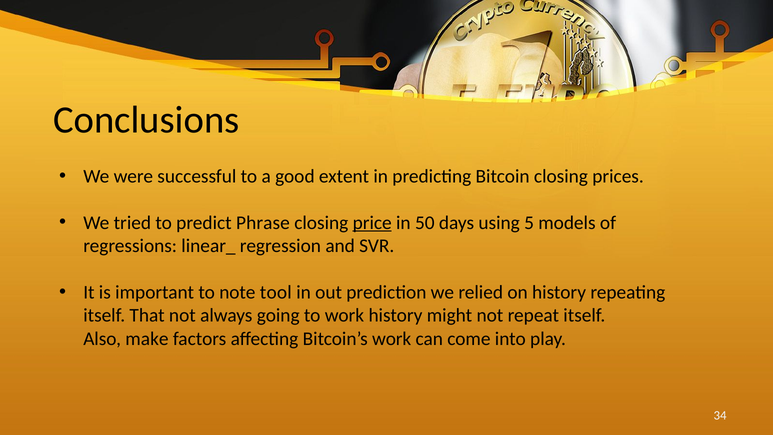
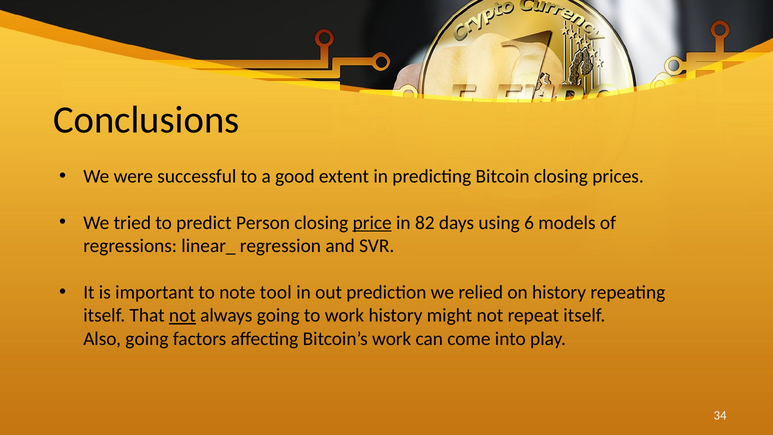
Phrase: Phrase -> Person
50: 50 -> 82
5: 5 -> 6
not at (182, 315) underline: none -> present
Also make: make -> going
